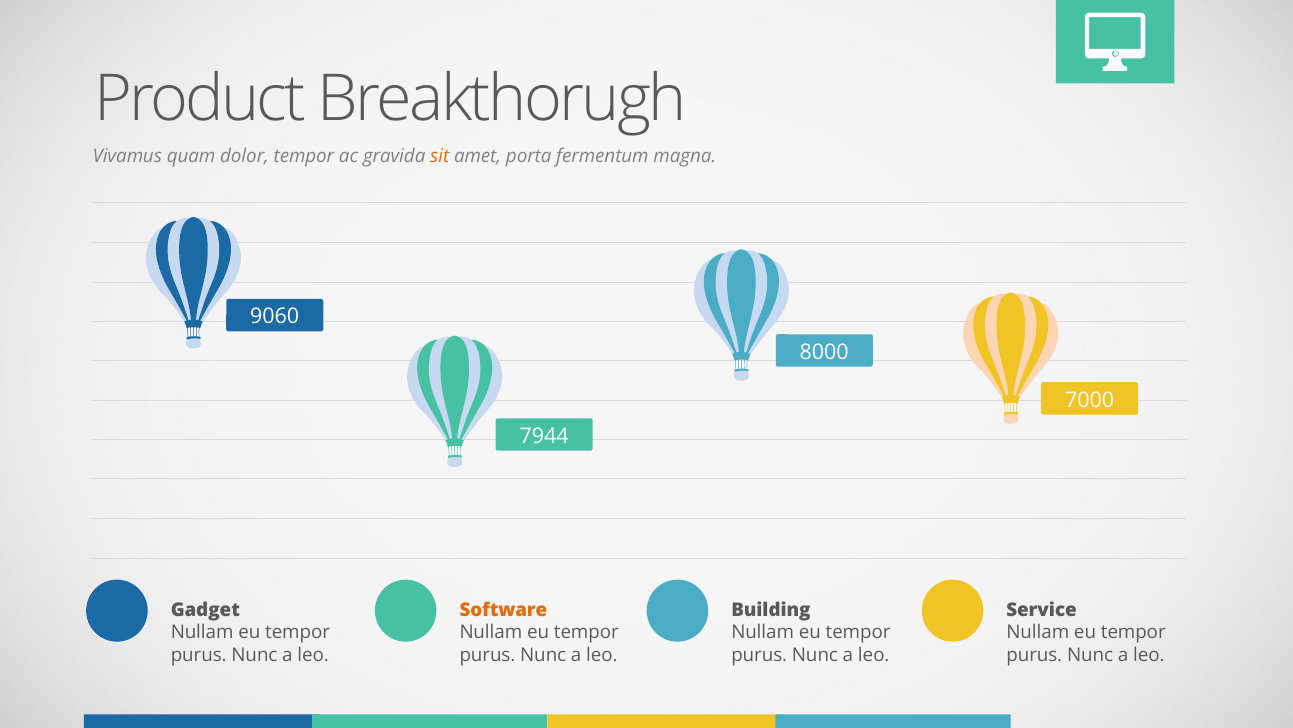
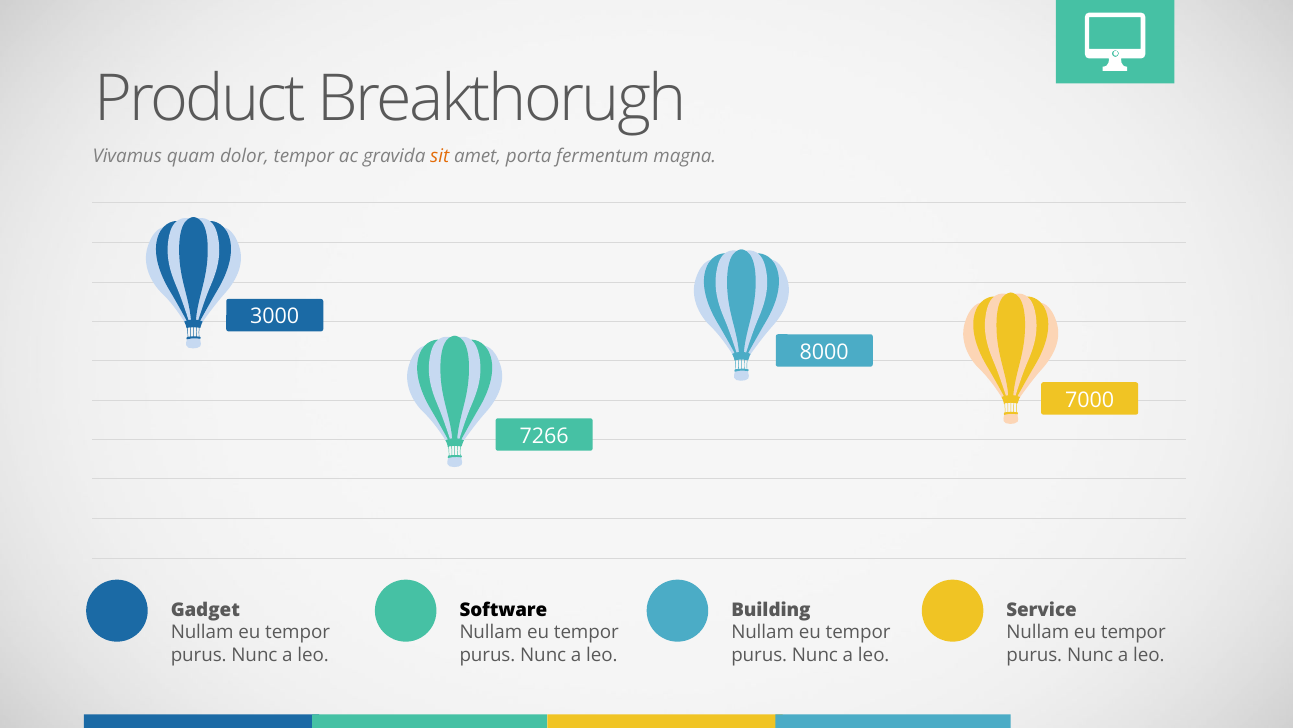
9060: 9060 -> 3000
7944: 7944 -> 7266
Software colour: orange -> black
